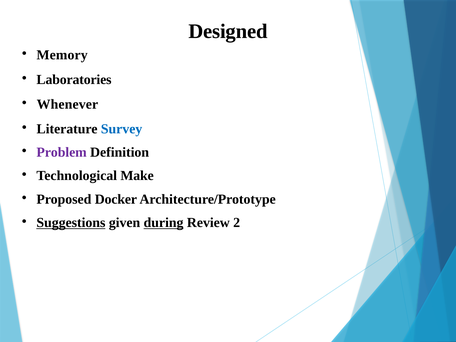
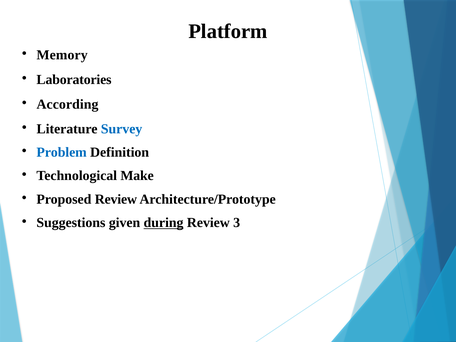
Designed: Designed -> Platform
Whenever: Whenever -> According
Problem colour: purple -> blue
Proposed Docker: Docker -> Review
Suggestions underline: present -> none
2: 2 -> 3
